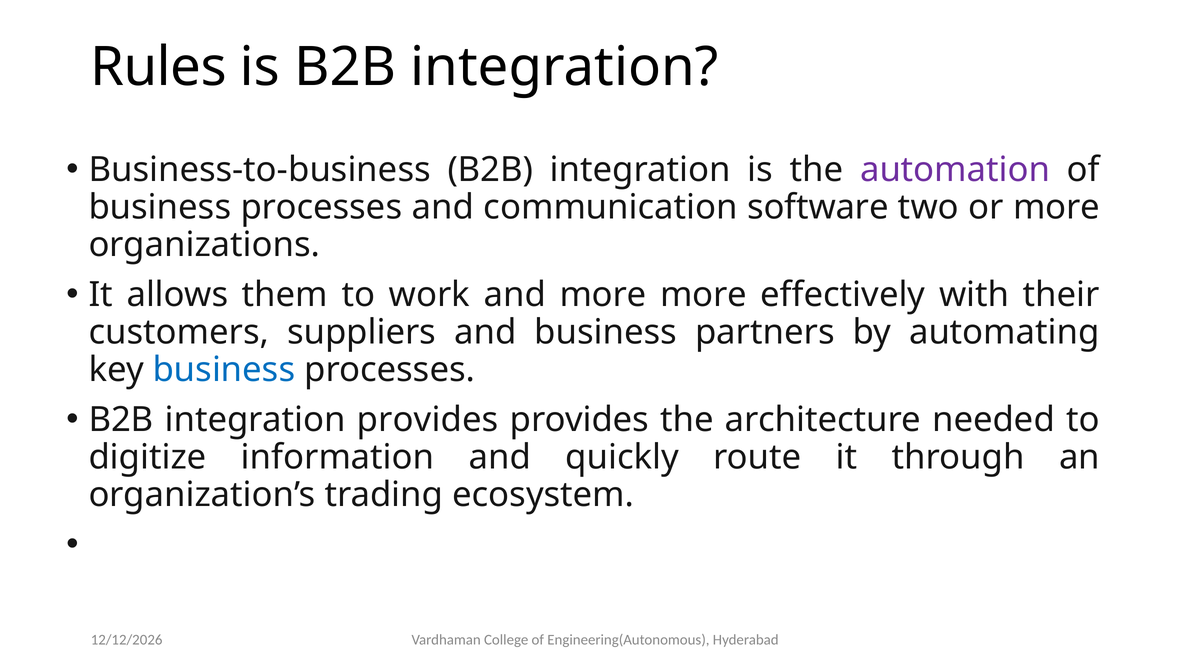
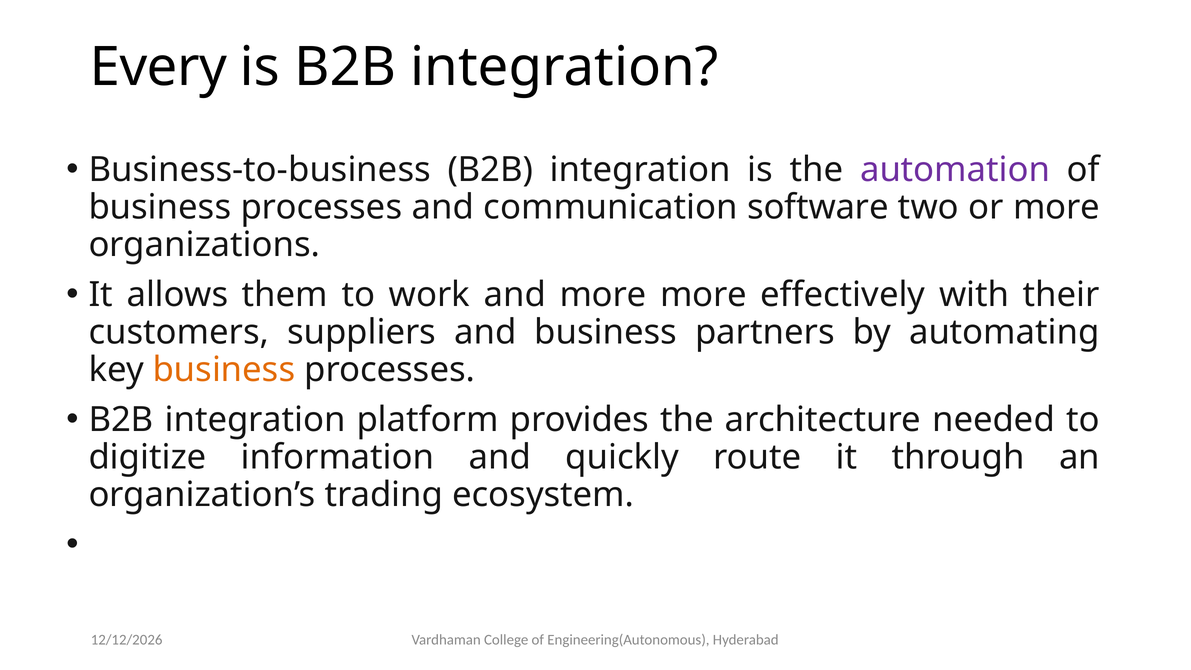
Rules: Rules -> Every
business at (224, 370) colour: blue -> orange
integration provides: provides -> platform
